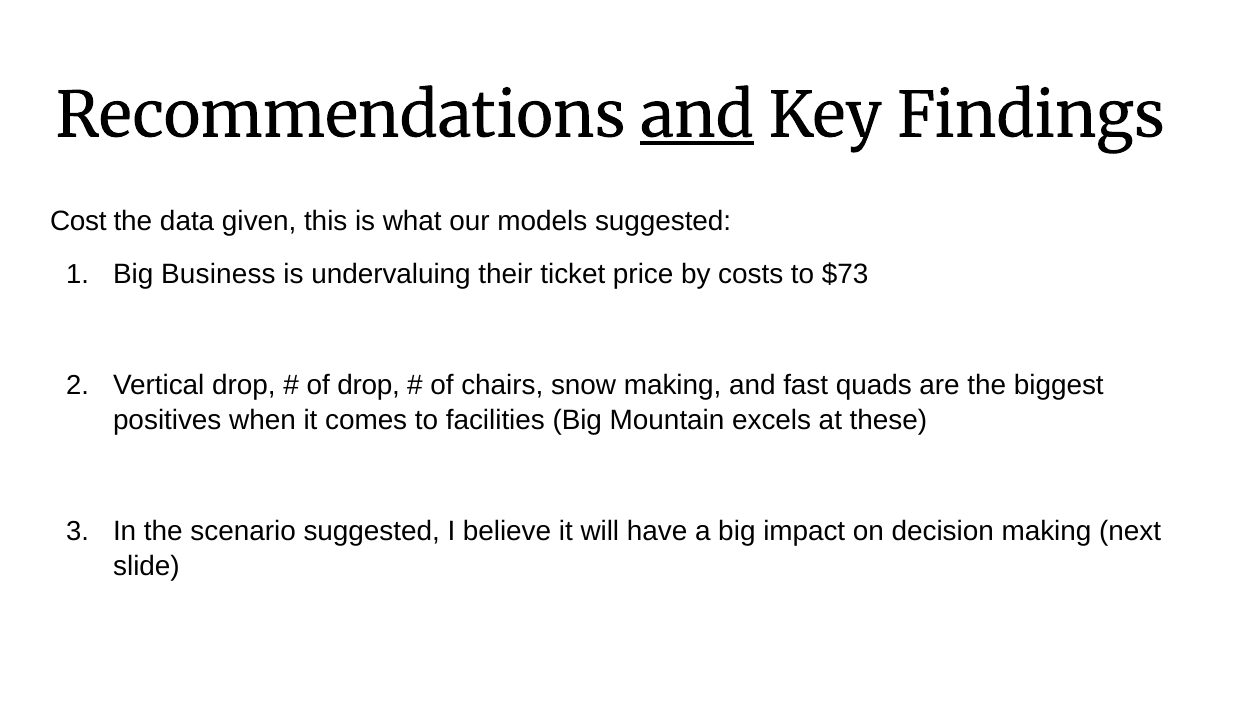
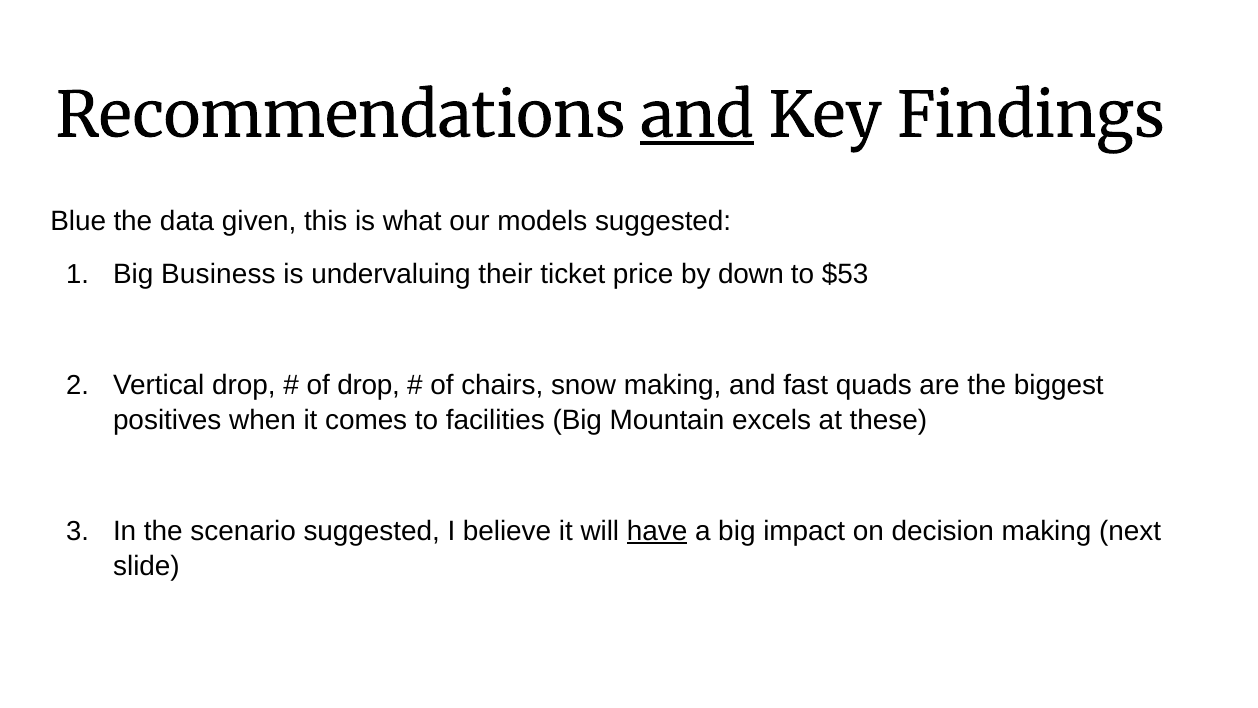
Cost: Cost -> Blue
costs: costs -> down
$73: $73 -> $53
have underline: none -> present
